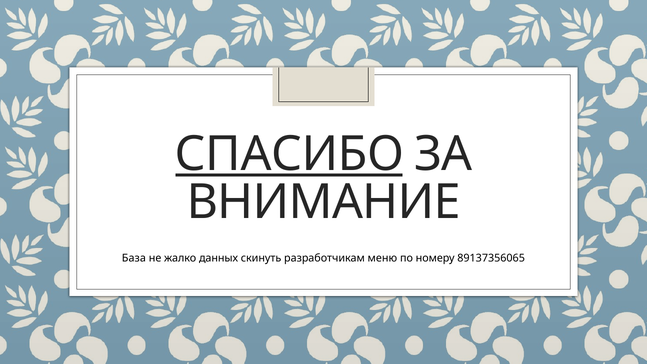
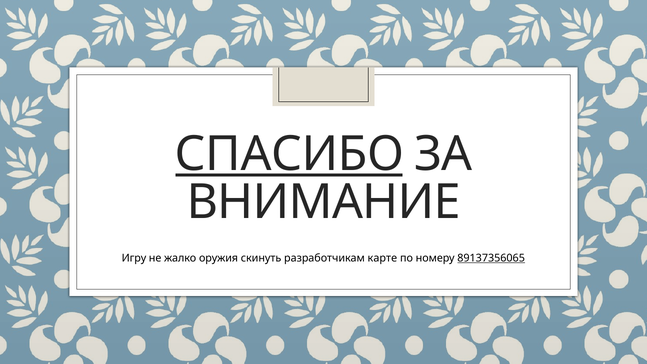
База: База -> Игру
данных: данных -> оружия
меню: меню -> карте
89137356065 underline: none -> present
